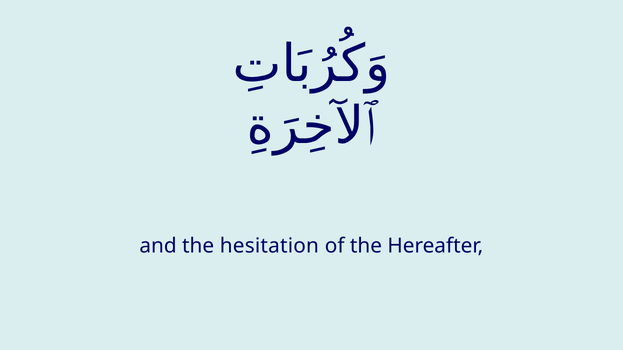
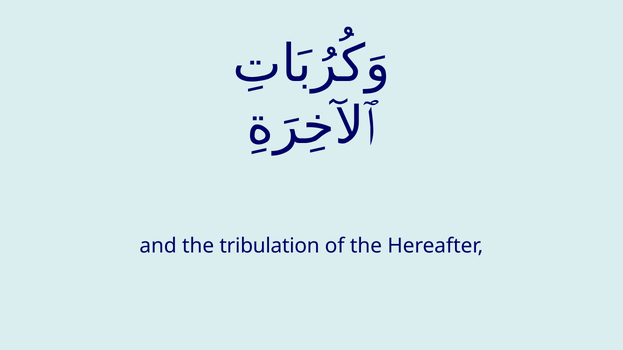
hesitation: hesitation -> tribulation
